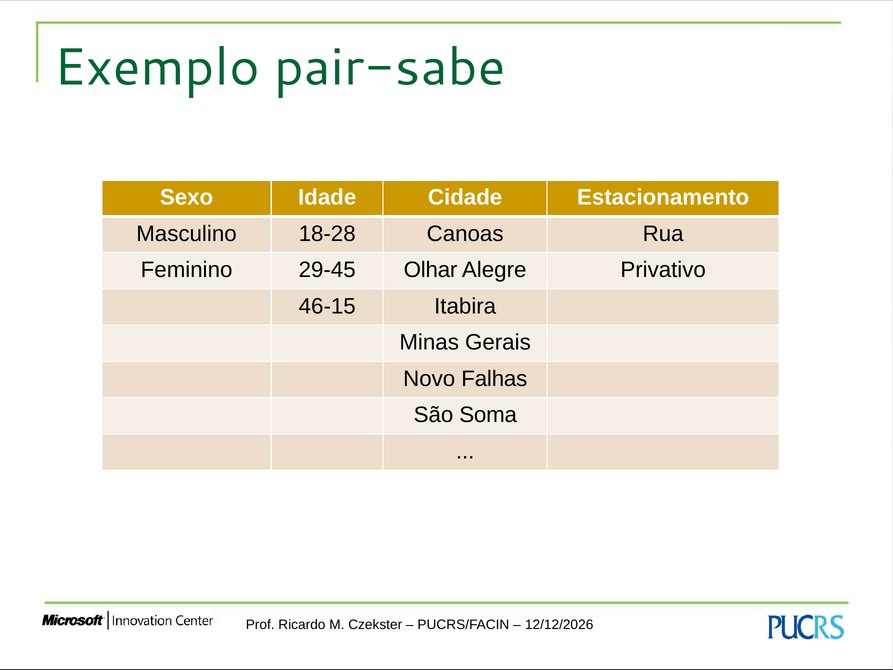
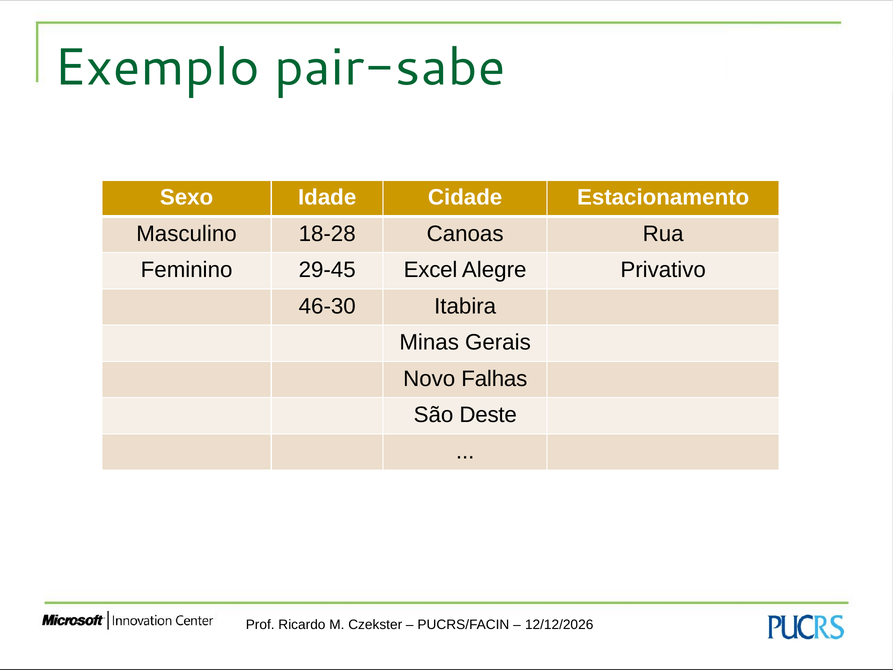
Olhar: Olhar -> Excel
46-15: 46-15 -> 46-30
Soma: Soma -> Deste
